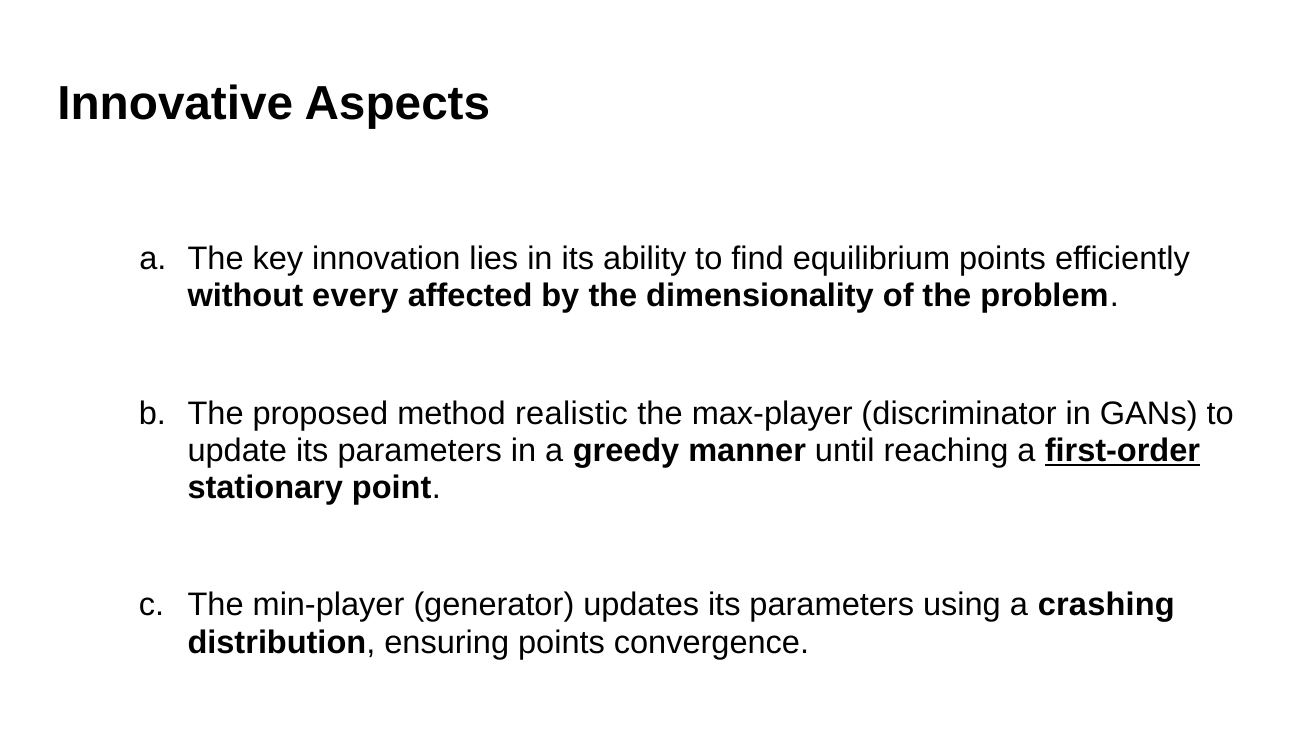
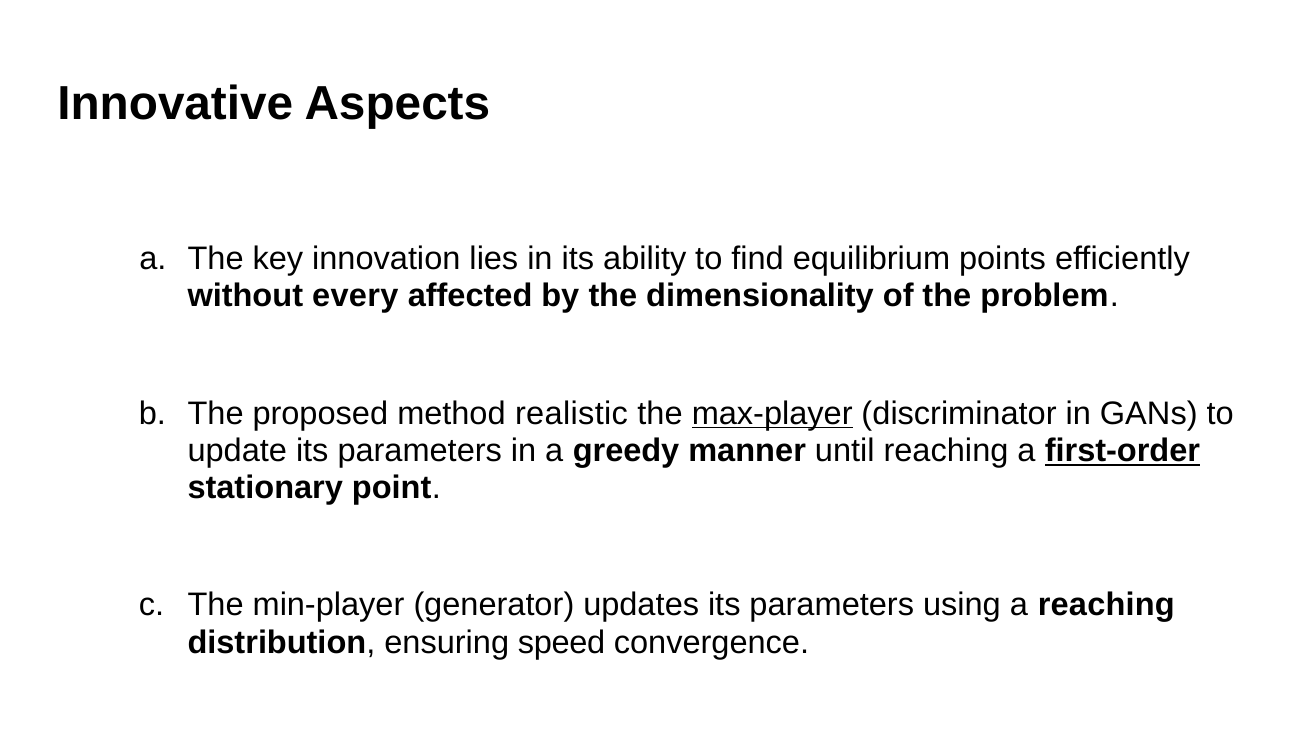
max-player underline: none -> present
a crashing: crashing -> reaching
ensuring points: points -> speed
